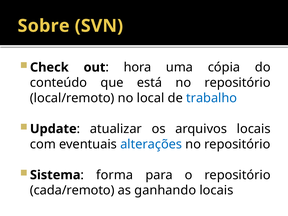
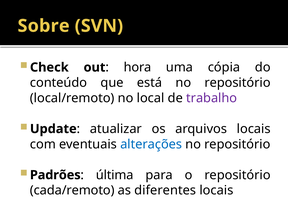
trabalho colour: blue -> purple
Sistema: Sistema -> Padrões
forma: forma -> última
ganhando: ganhando -> diferentes
